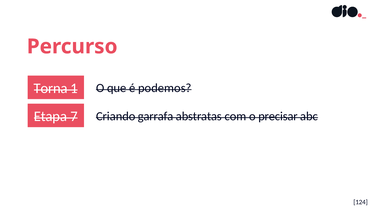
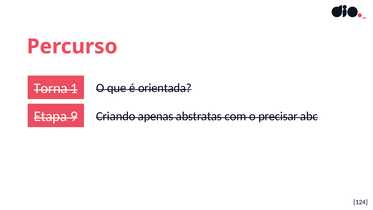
podemos: podemos -> orientada
7: 7 -> 9
garrafa: garrafa -> apenas
